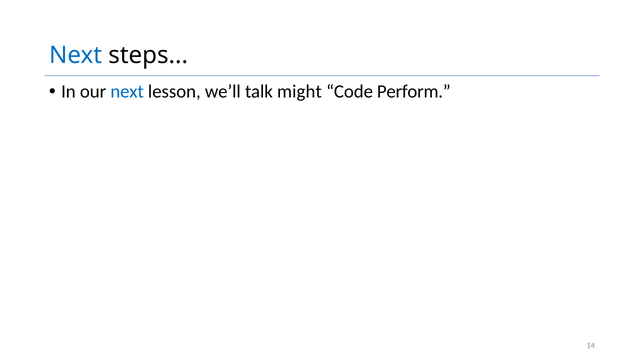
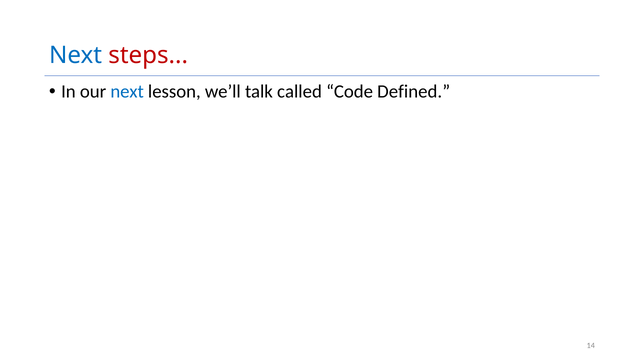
steps colour: black -> red
might: might -> called
Perform: Perform -> Defined
